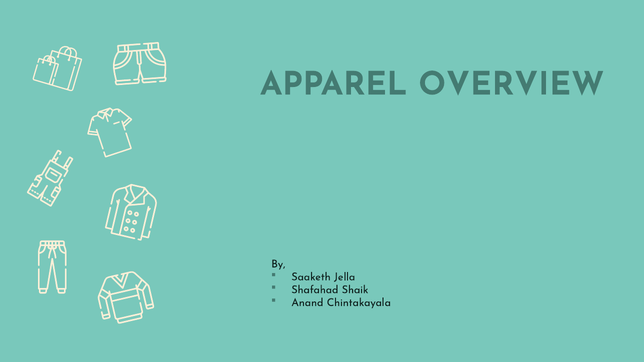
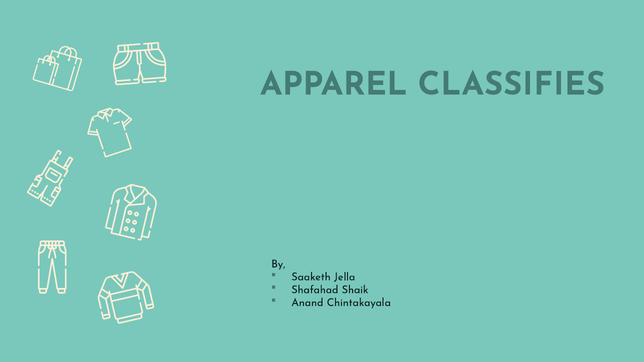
OVERVIEW: OVERVIEW -> CLASSIFIES
